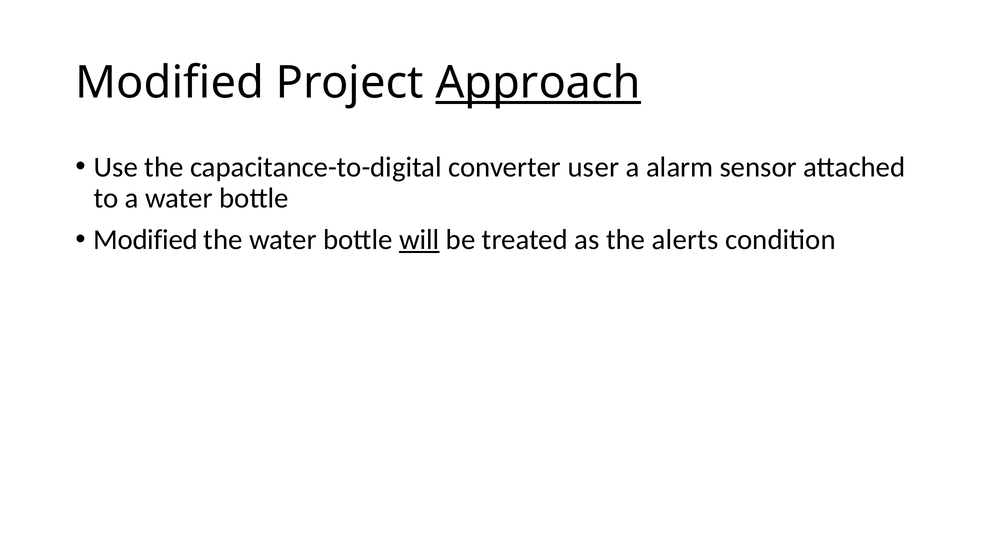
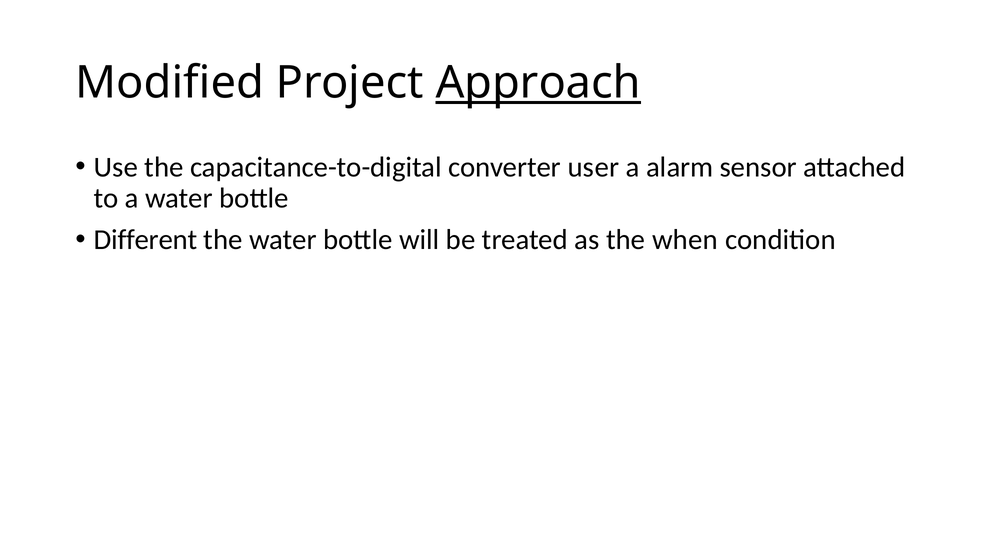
Modified at (146, 240): Modified -> Different
will underline: present -> none
alerts: alerts -> when
